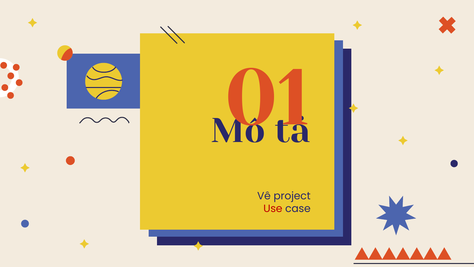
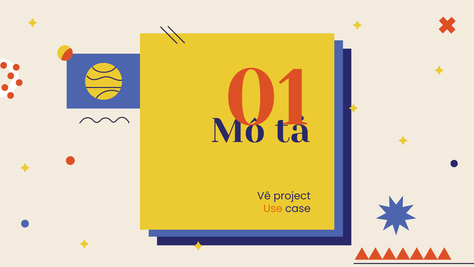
Use colour: red -> orange
